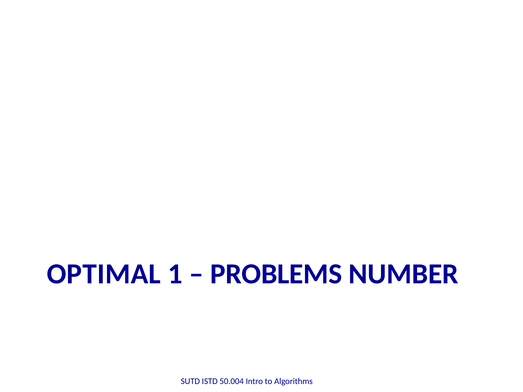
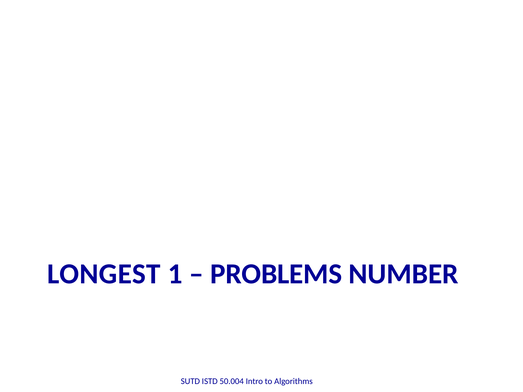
OPTIMAL: OPTIMAL -> LONGEST
